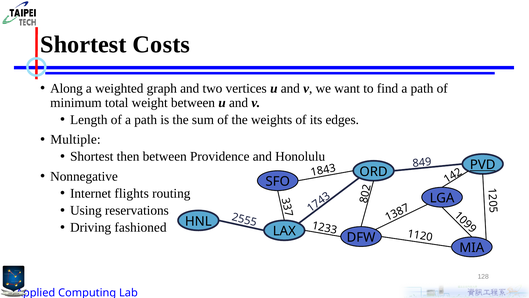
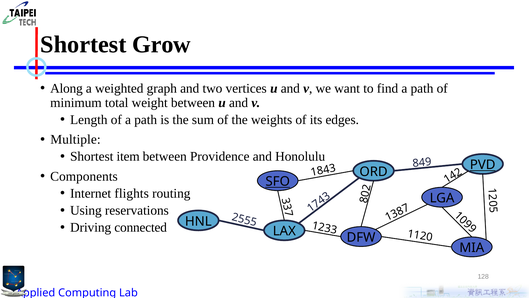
Costs: Costs -> Grow
then: then -> item
Nonnegative: Nonnegative -> Components
SFO underline: none -> present
fashioned: fashioned -> connected
